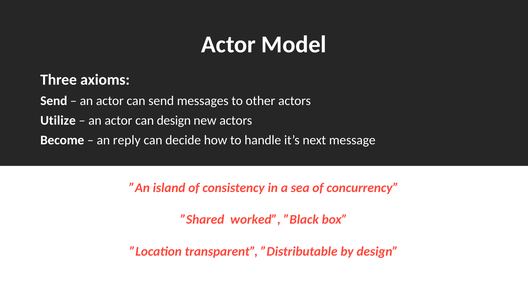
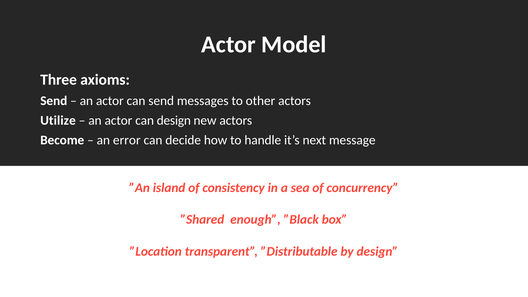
reply: reply -> error
worked: worked -> enough
